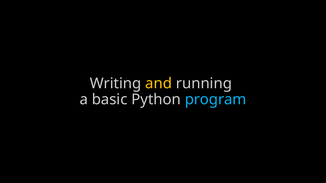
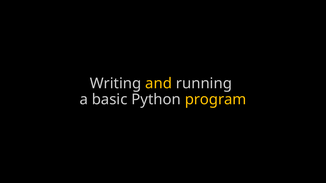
program colour: light blue -> yellow
